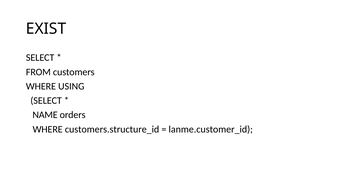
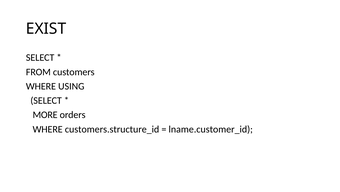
NAME: NAME -> MORE
lanme.customer_id: lanme.customer_id -> lname.customer_id
